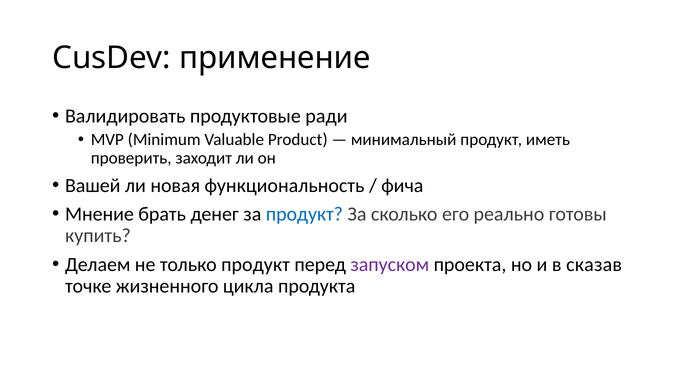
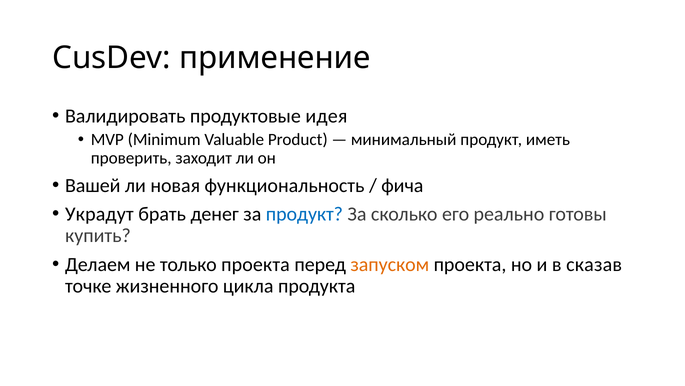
ради: ради -> идея
Мнение: Мнение -> Украдут
только продукт: продукт -> проекта
запуском colour: purple -> orange
